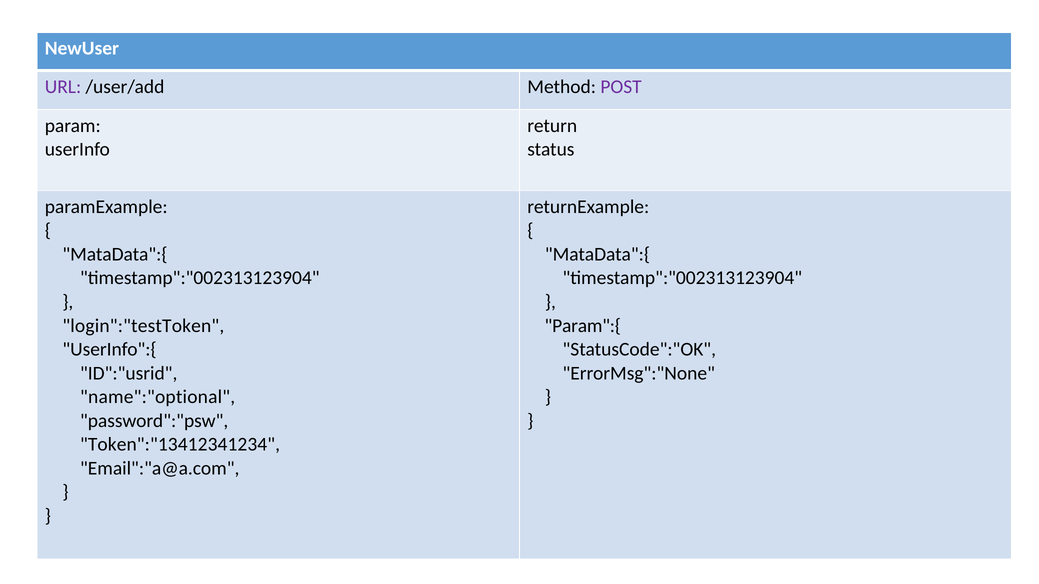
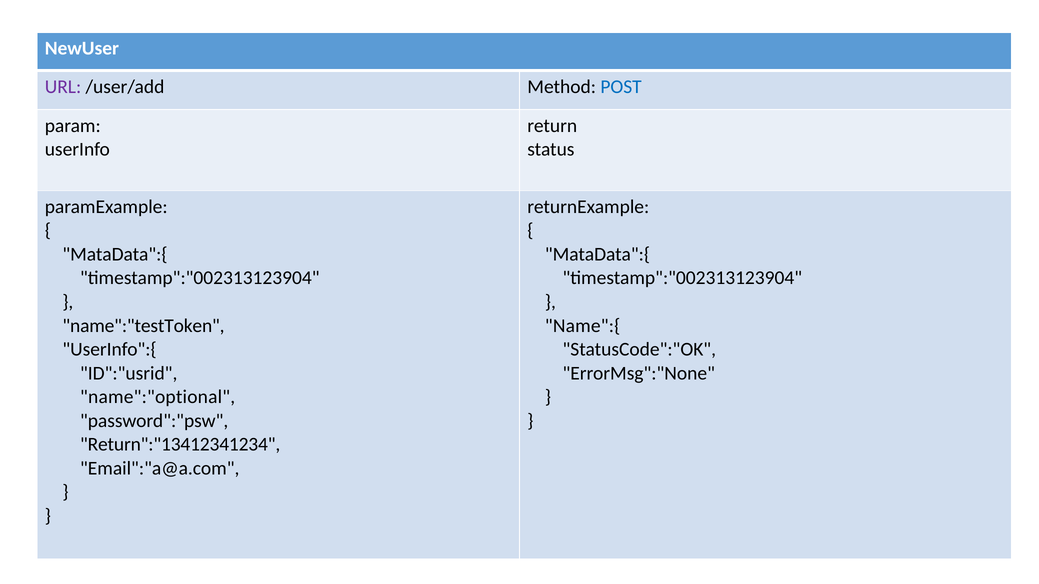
POST colour: purple -> blue
login":"testToken: login":"testToken -> name":"testToken
Param":{: Param":{ -> Name":{
Token":"13412341234: Token":"13412341234 -> Return":"13412341234
